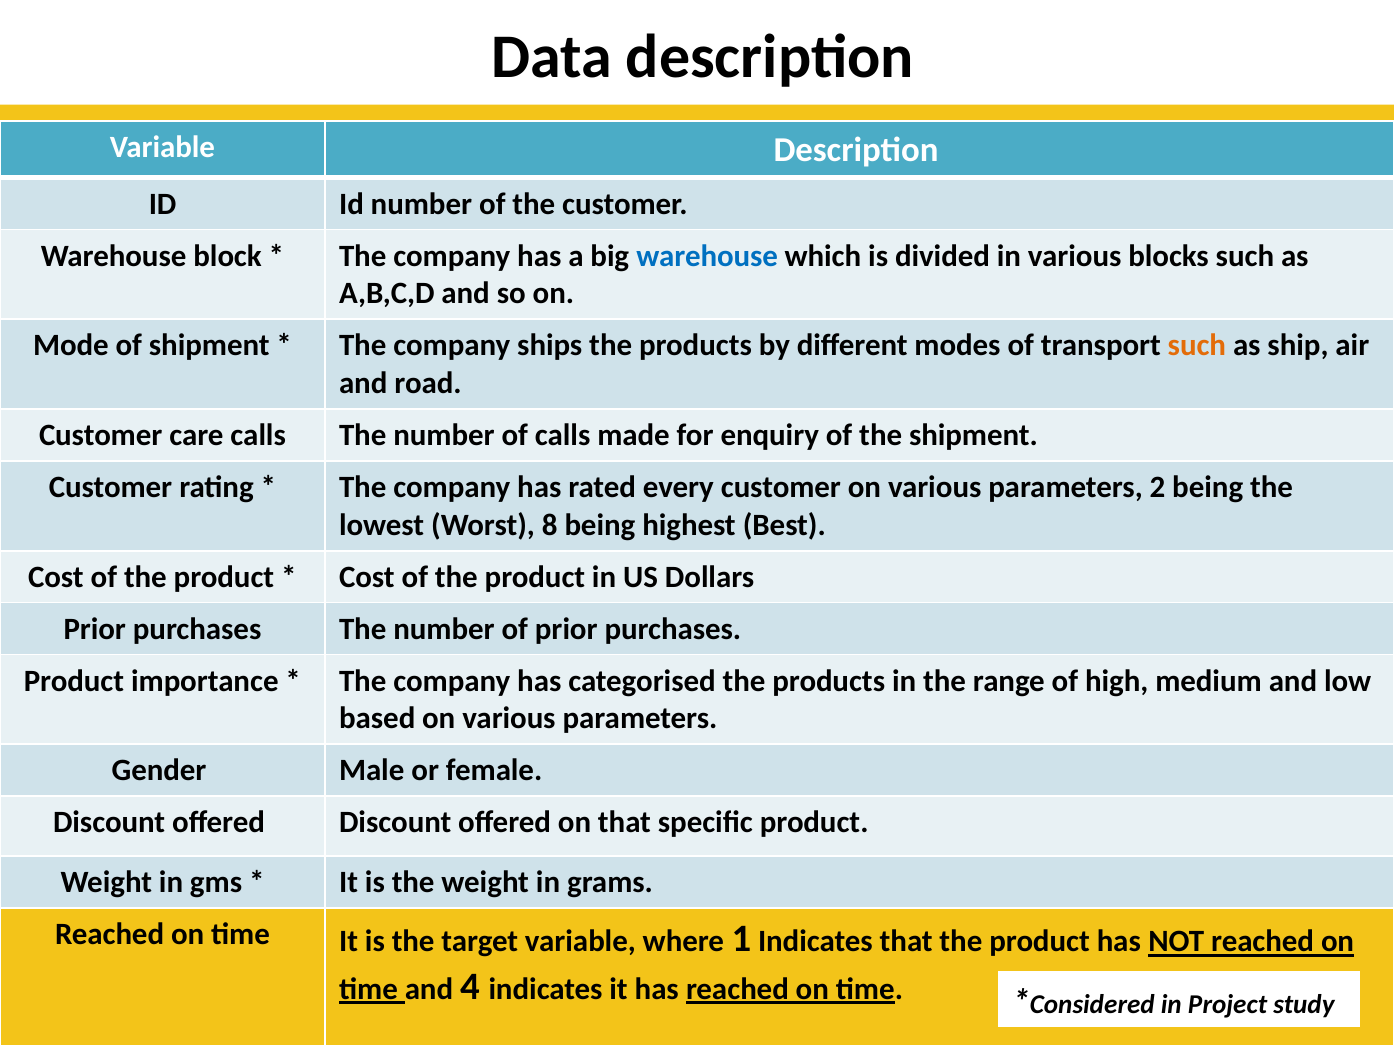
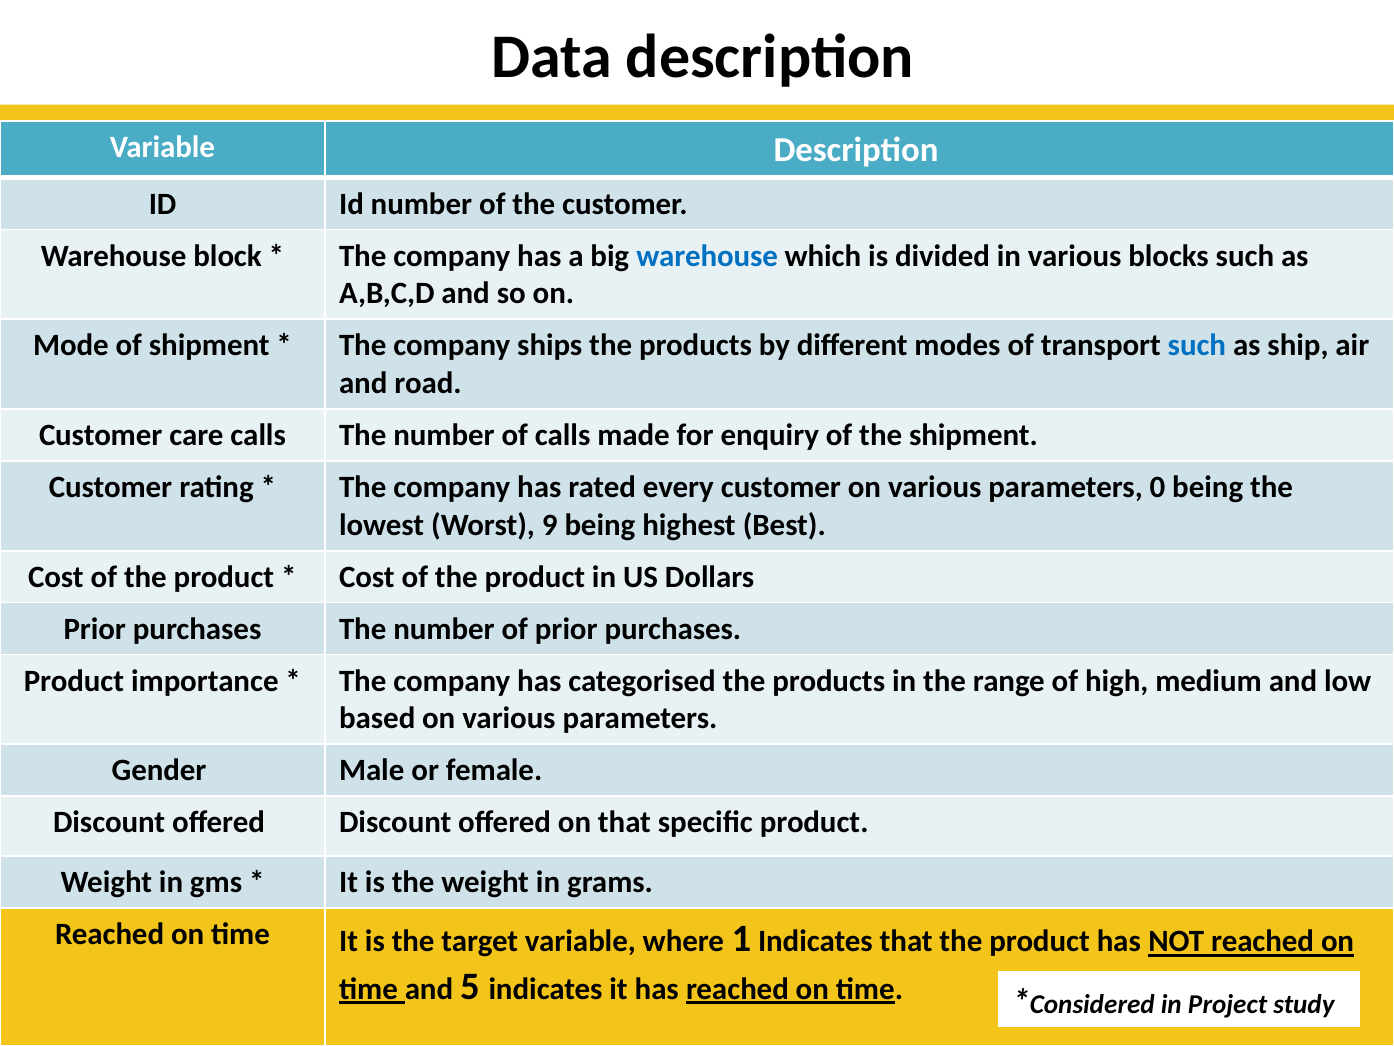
such at (1197, 345) colour: orange -> blue
2: 2 -> 0
8: 8 -> 9
4: 4 -> 5
